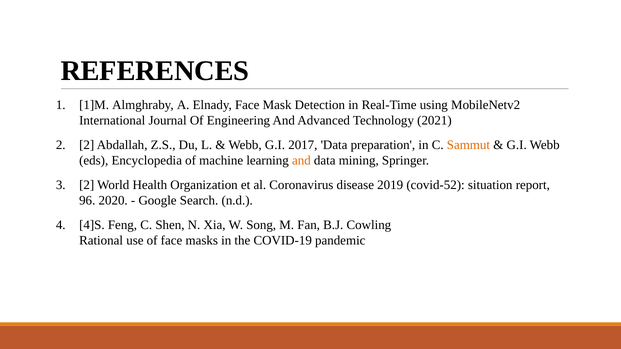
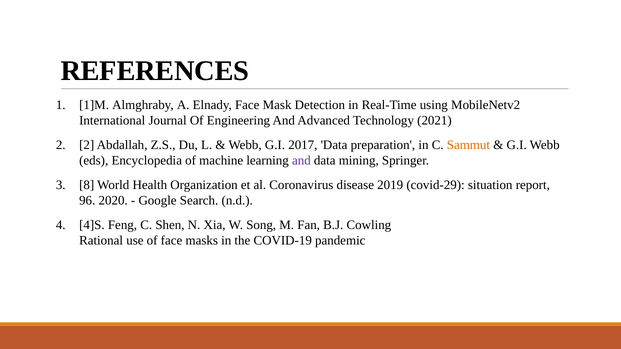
and at (301, 161) colour: orange -> purple
3 2: 2 -> 8
covid-52: covid-52 -> covid-29
